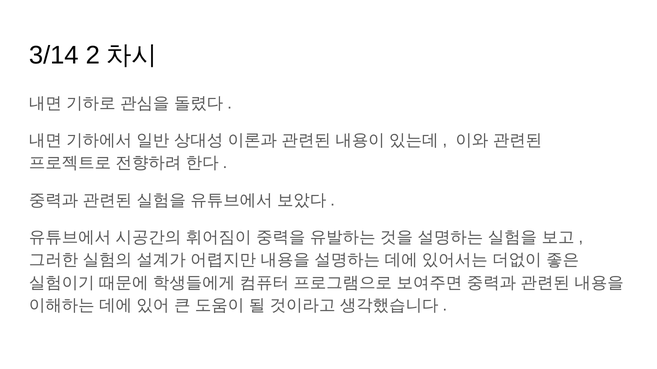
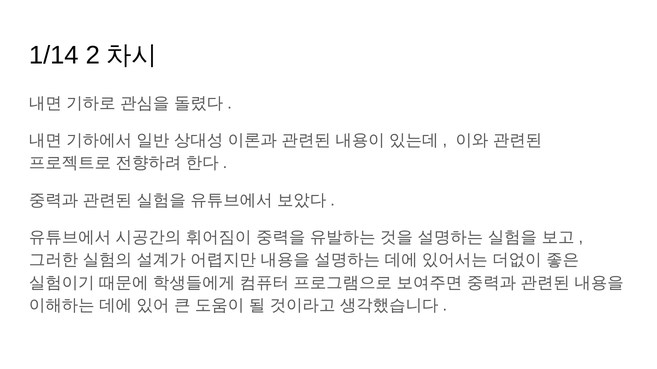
3/14: 3/14 -> 1/14
